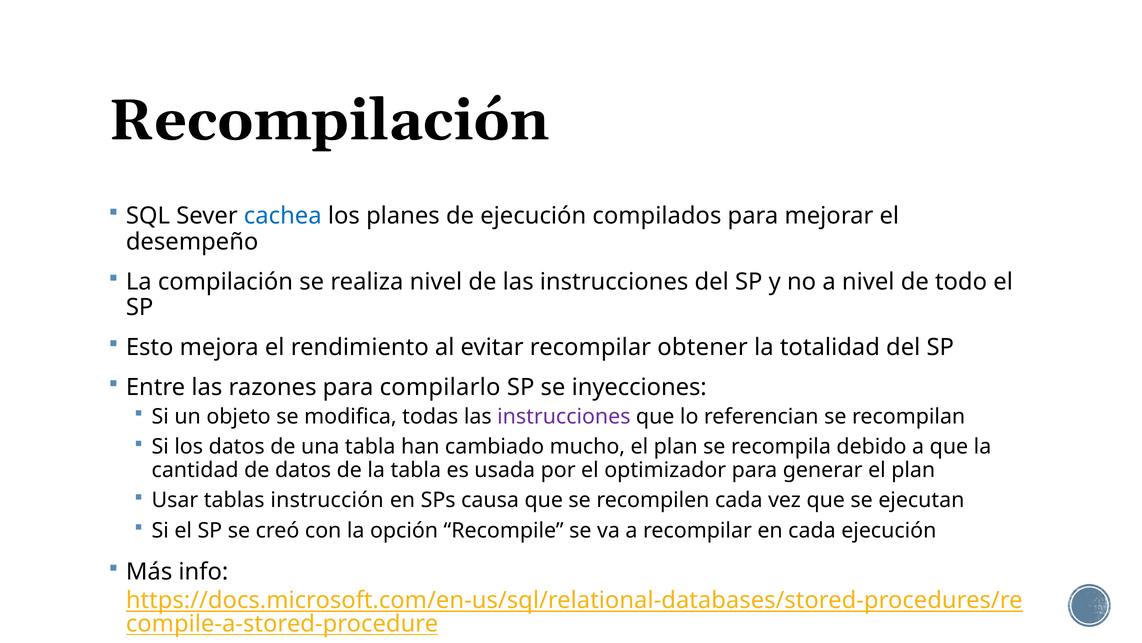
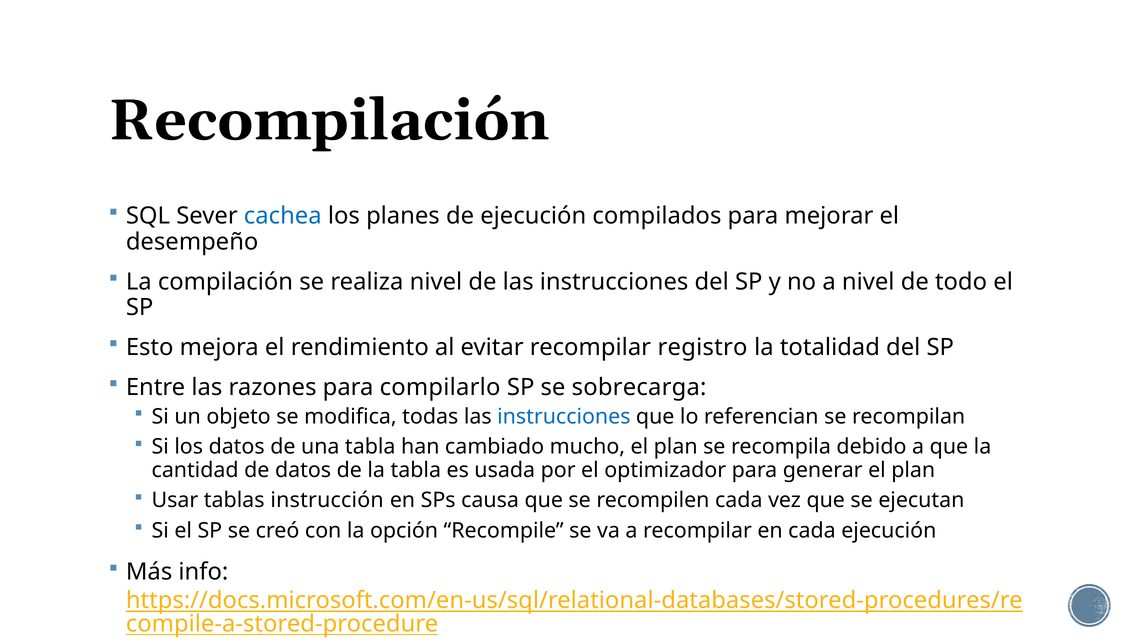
obtener: obtener -> registro
inyecciones: inyecciones -> sobrecarga
instrucciones at (564, 416) colour: purple -> blue
